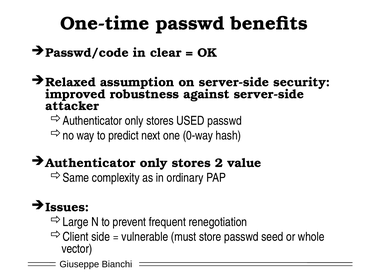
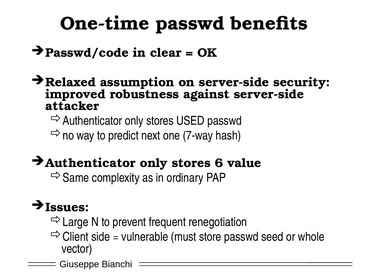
0-way: 0-way -> 7-way
2: 2 -> 6
